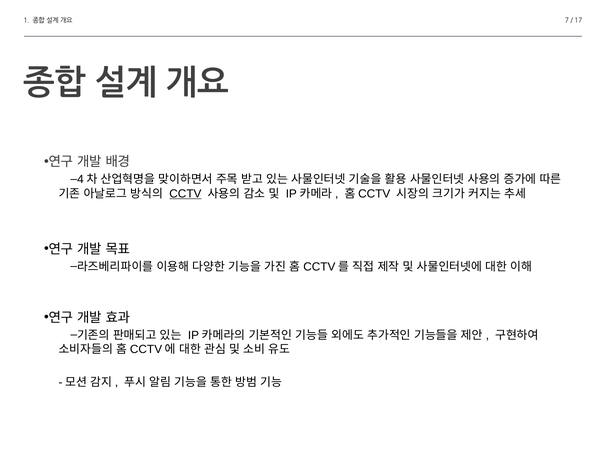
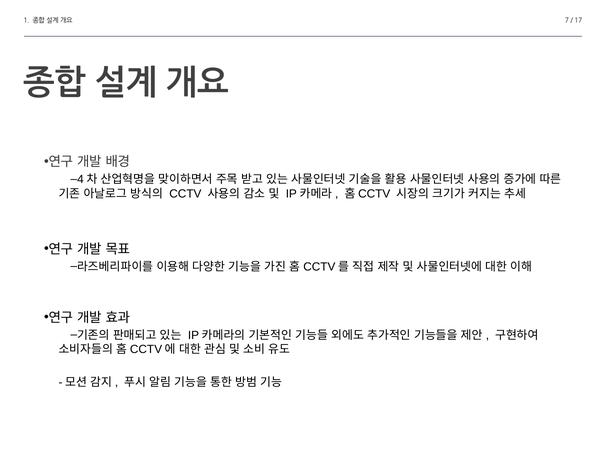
CCTV underline: present -> none
